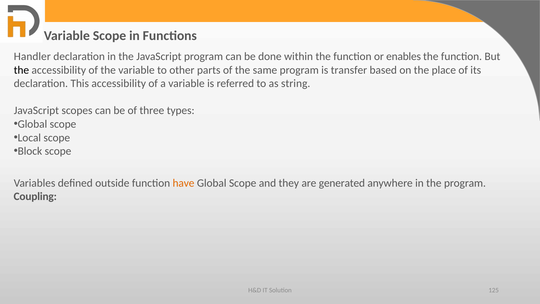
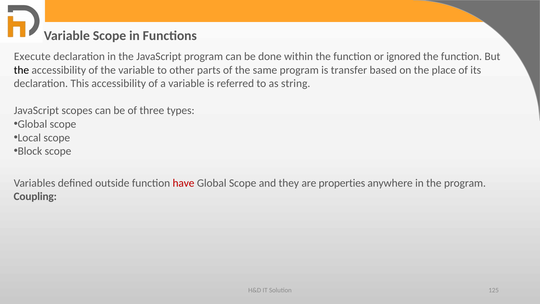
Handler: Handler -> Execute
enables: enables -> ignored
have colour: orange -> red
generated: generated -> properties
